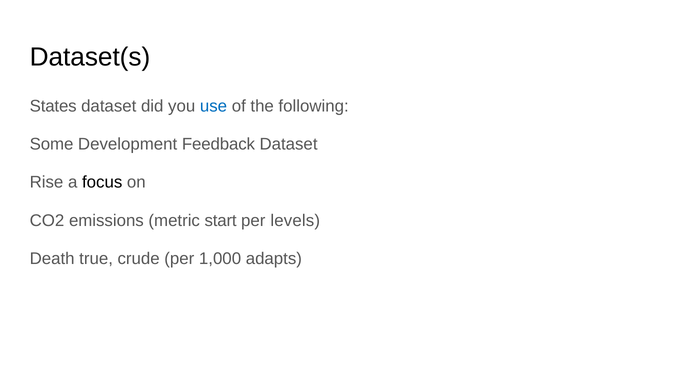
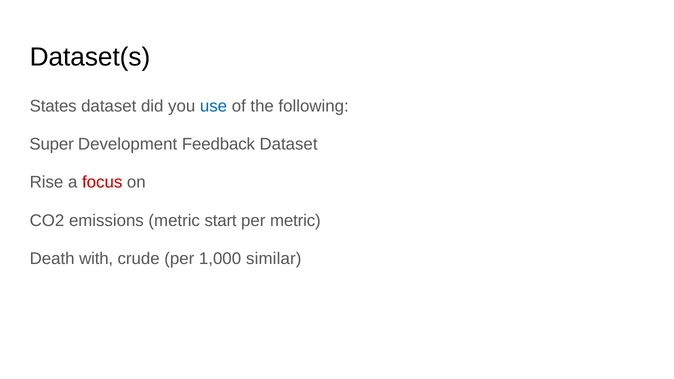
Some: Some -> Super
focus colour: black -> red
per levels: levels -> metric
true: true -> with
adapts: adapts -> similar
